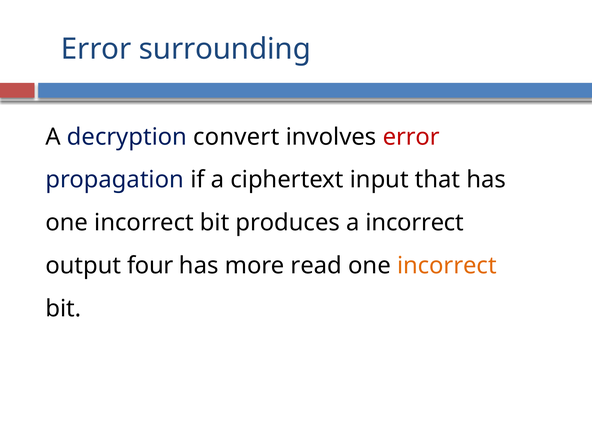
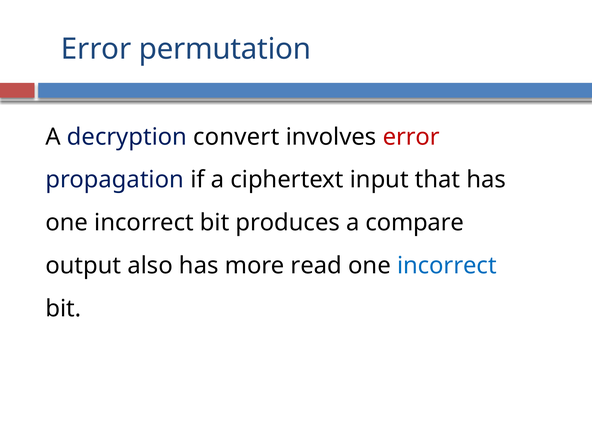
surrounding: surrounding -> permutation
a incorrect: incorrect -> compare
four: four -> also
incorrect at (447, 266) colour: orange -> blue
